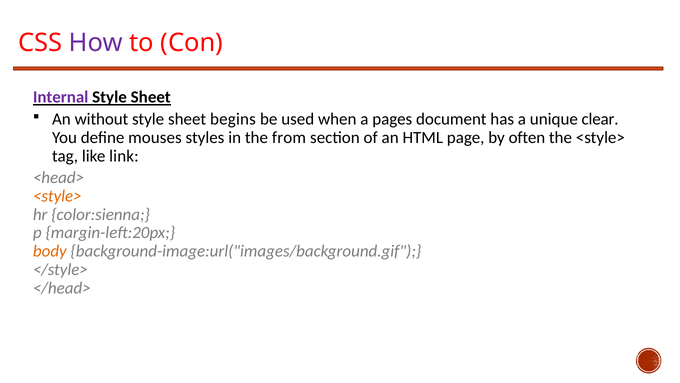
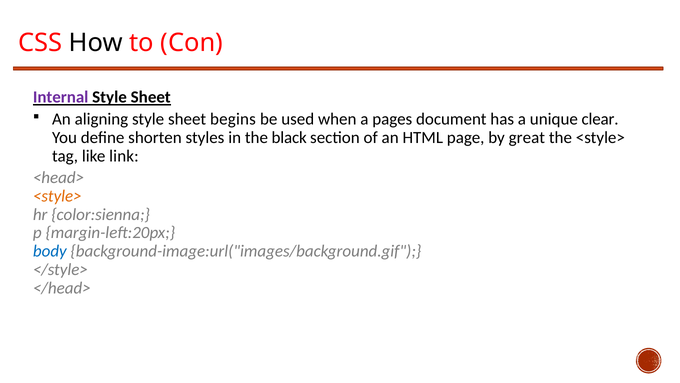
How colour: purple -> black
without: without -> aligning
mouses: mouses -> shorten
from: from -> black
often: often -> great
body colour: orange -> blue
